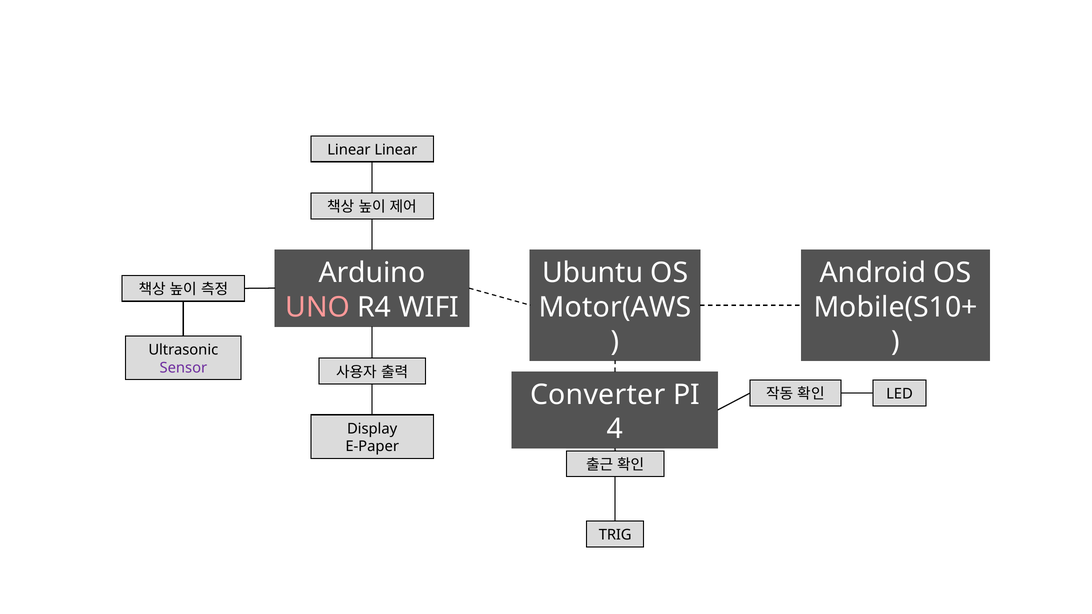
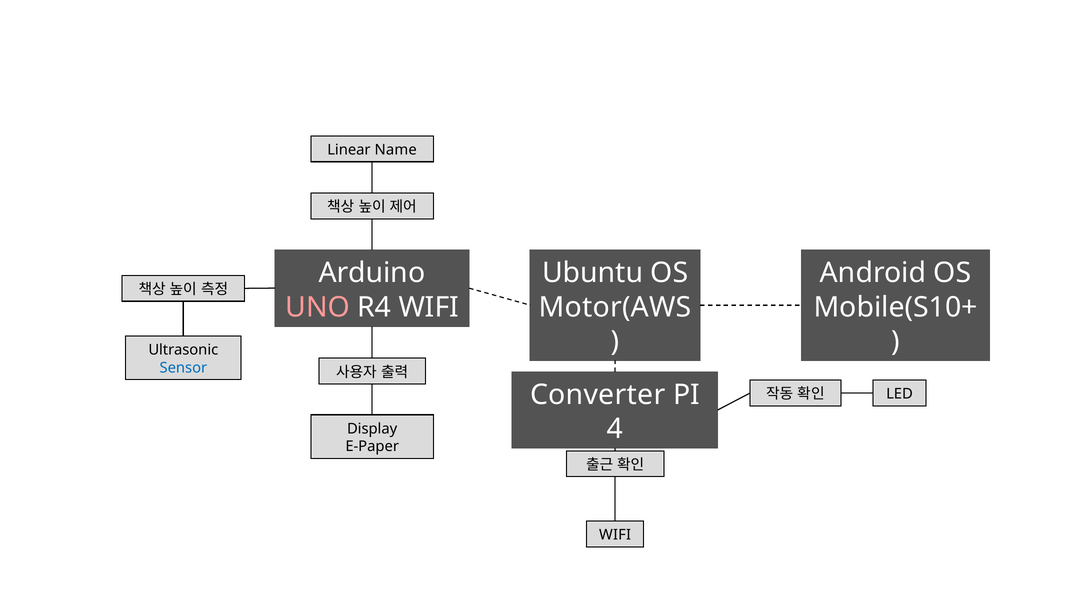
Linear Linear: Linear -> Name
Sensor colour: purple -> blue
TRIG at (615, 535): TRIG -> WIFI
